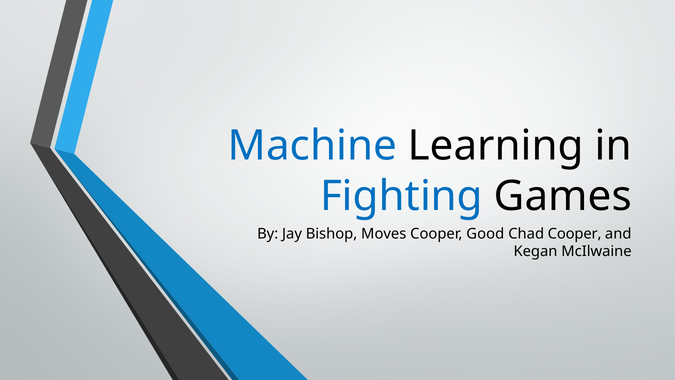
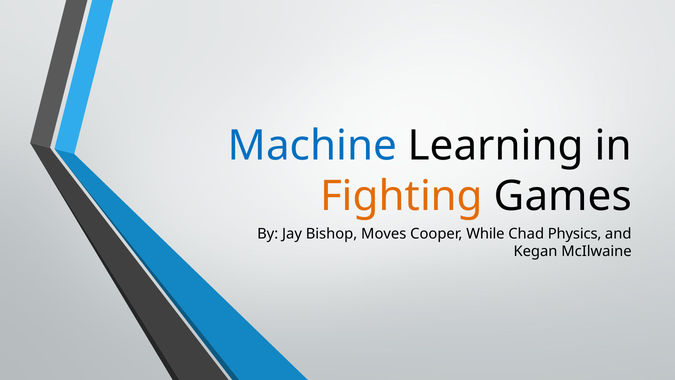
Fighting colour: blue -> orange
Good: Good -> While
Chad Cooper: Cooper -> Physics
